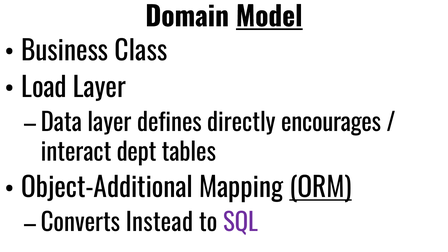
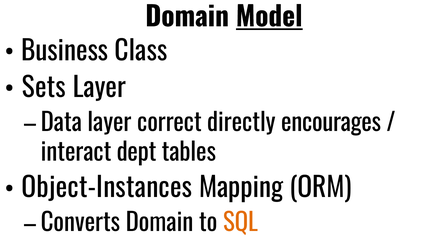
Load: Load -> Sets
defines: defines -> correct
Object-Additional: Object-Additional -> Object-Instances
ORM underline: present -> none
Converts Instead: Instead -> Domain
SQL colour: purple -> orange
